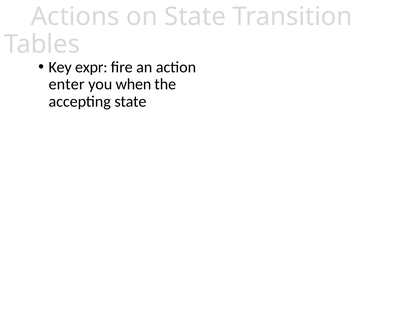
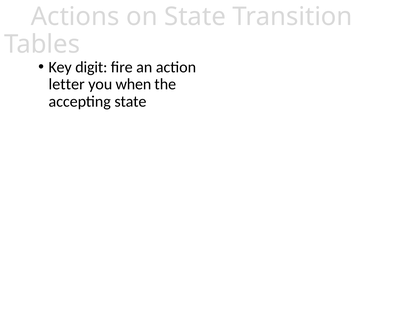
expr: expr -> digit
enter: enter -> letter
